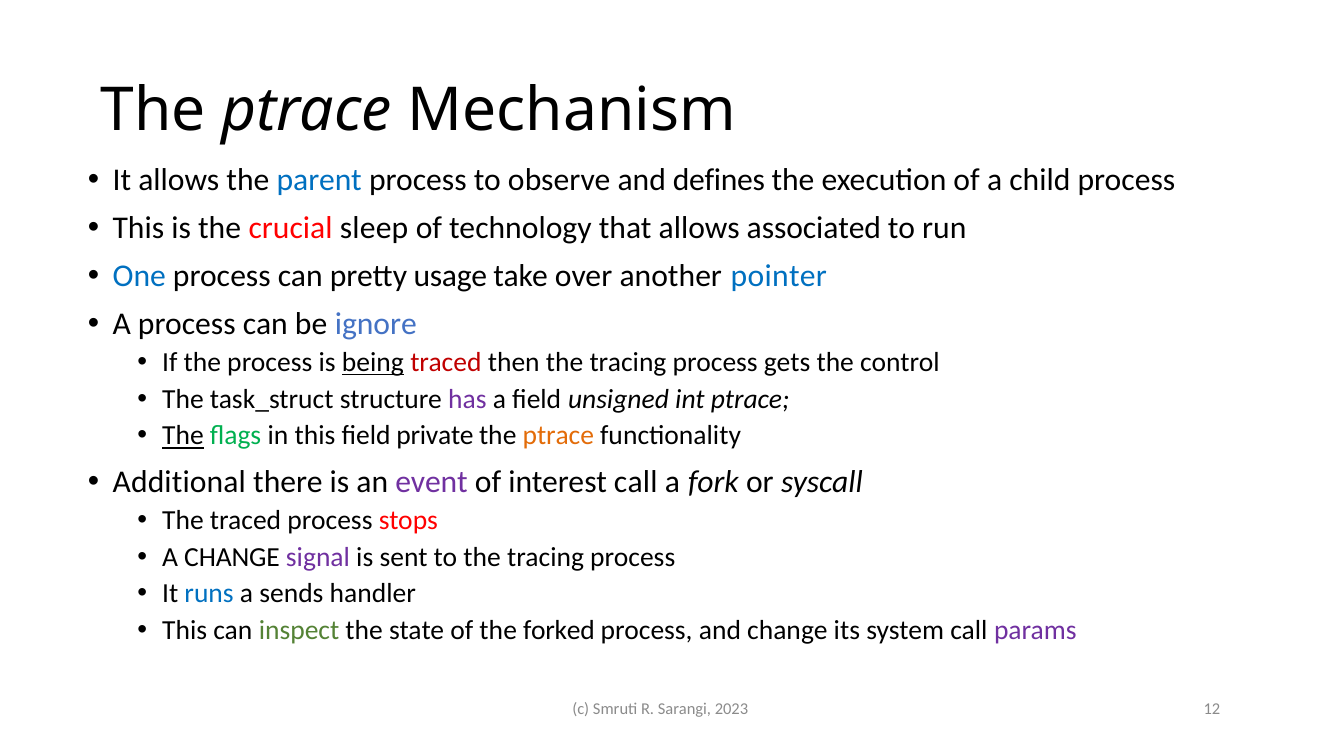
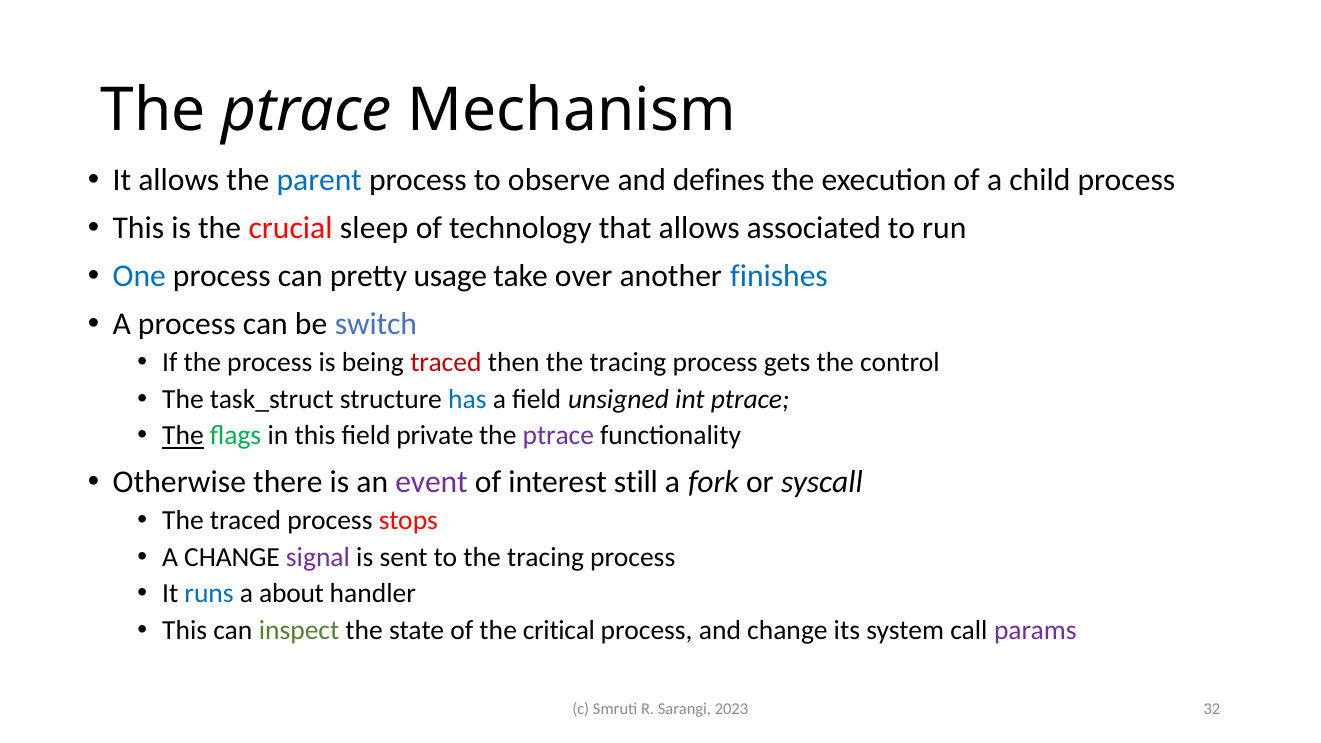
pointer: pointer -> finishes
ignore: ignore -> switch
being underline: present -> none
has colour: purple -> blue
ptrace at (558, 436) colour: orange -> purple
Additional: Additional -> Otherwise
interest call: call -> still
sends: sends -> about
forked: forked -> critical
12: 12 -> 32
